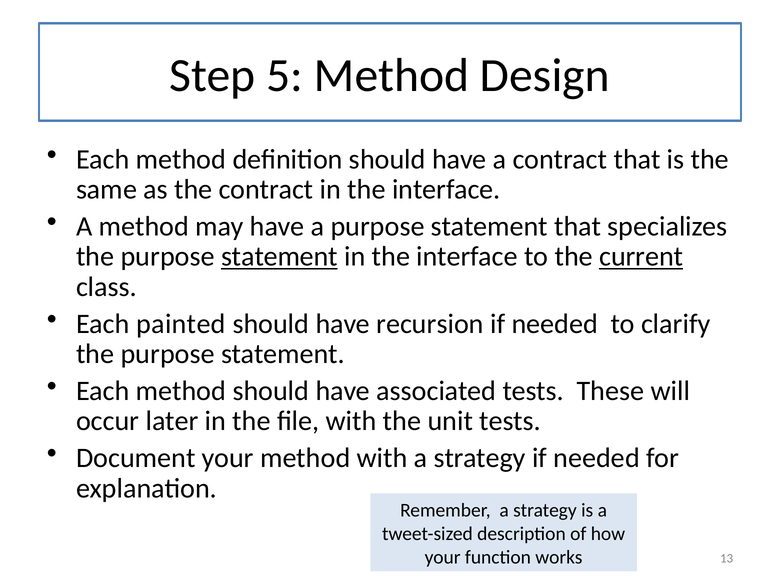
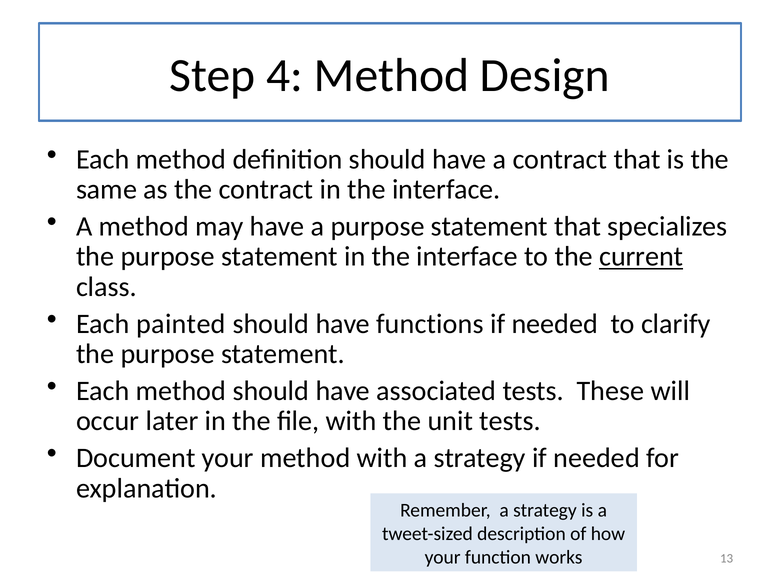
5: 5 -> 4
statement at (279, 257) underline: present -> none
recursion: recursion -> functions
